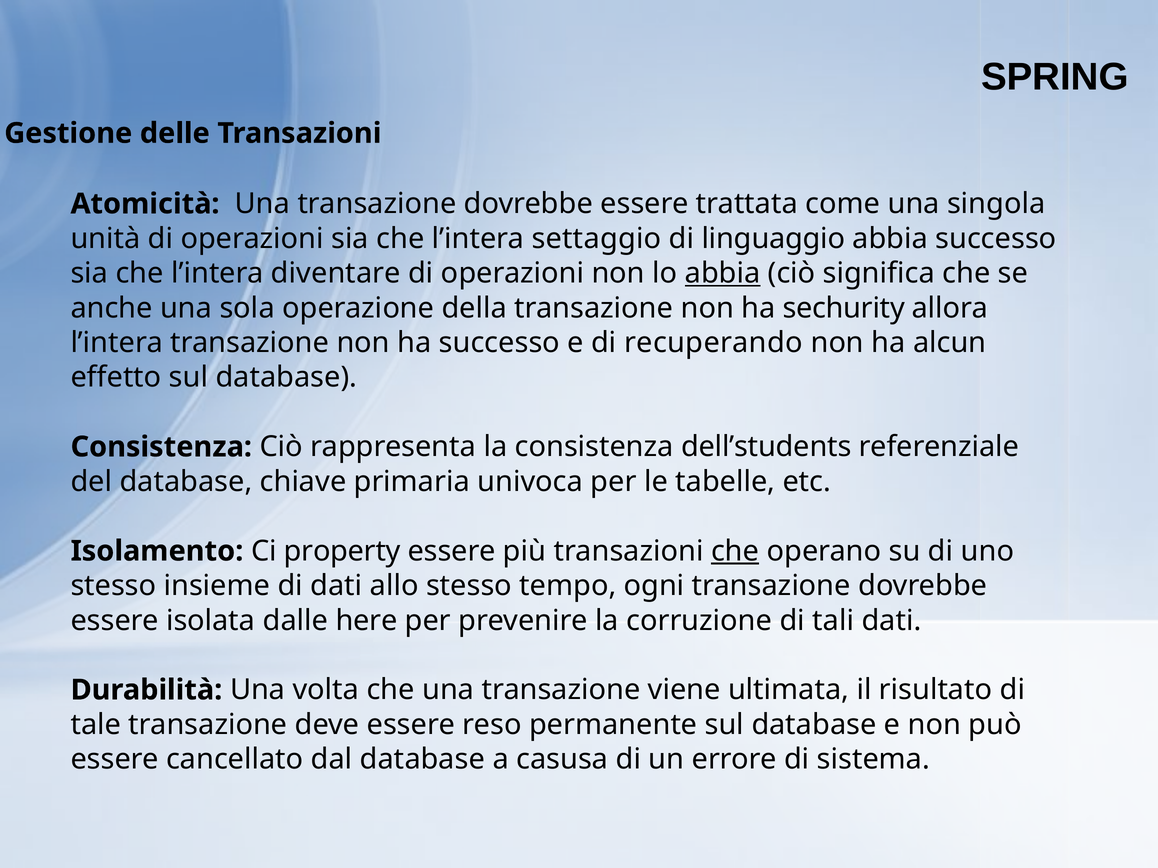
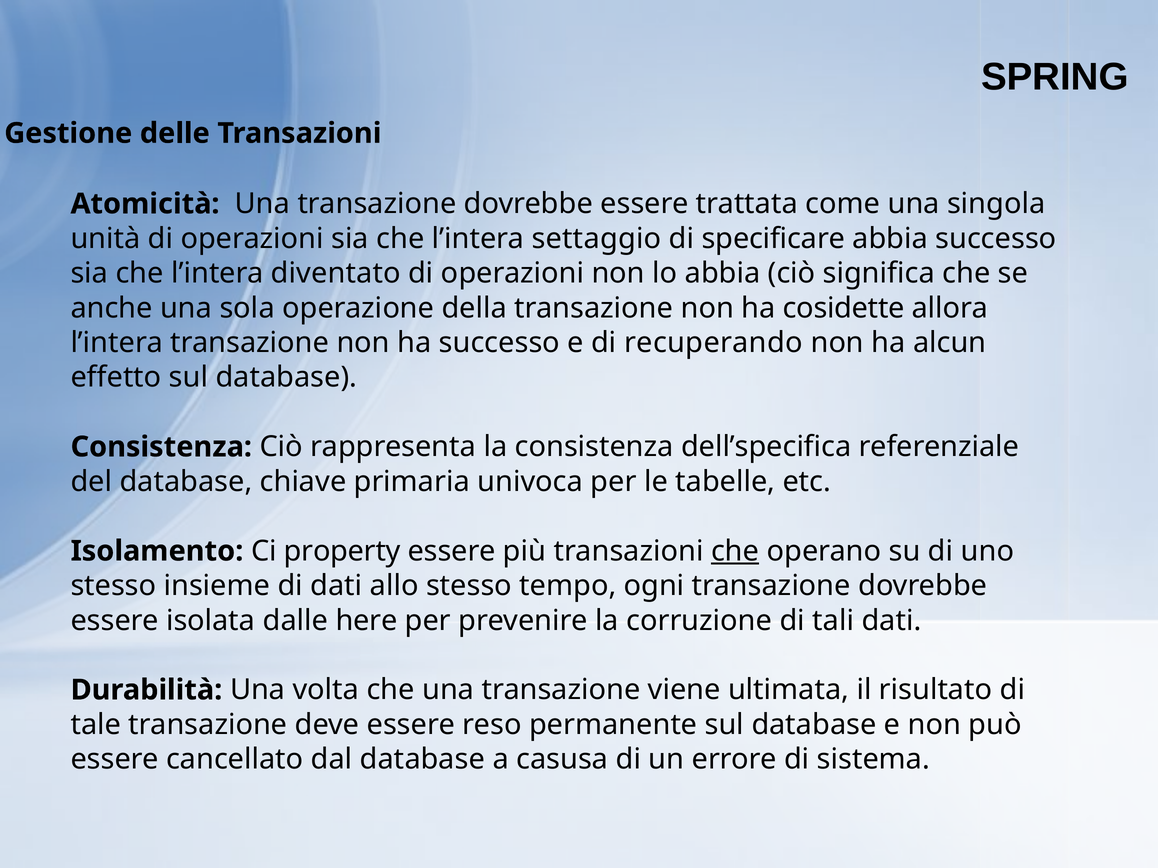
linguaggio: linguaggio -> specificare
diventare: diventare -> diventato
abbia at (723, 273) underline: present -> none
sechurity: sechurity -> cosidette
dell’students: dell’students -> dell’specifica
